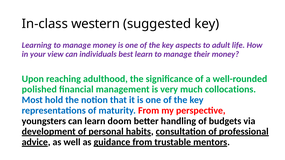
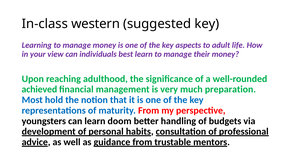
polished: polished -> achieved
collocations: collocations -> preparation
